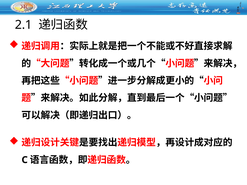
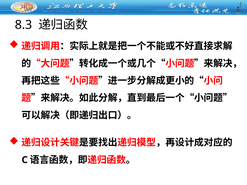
2.1: 2.1 -> 8.3
